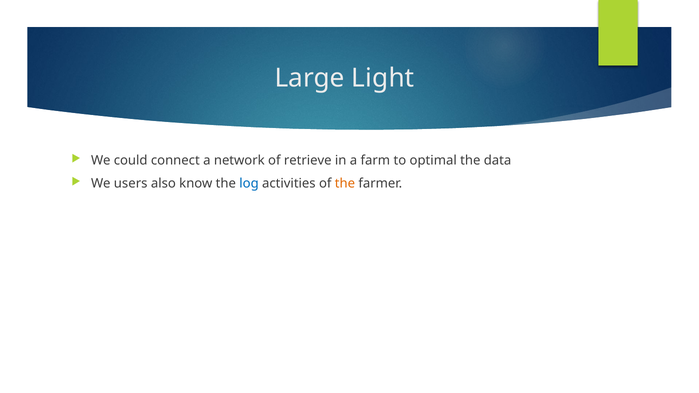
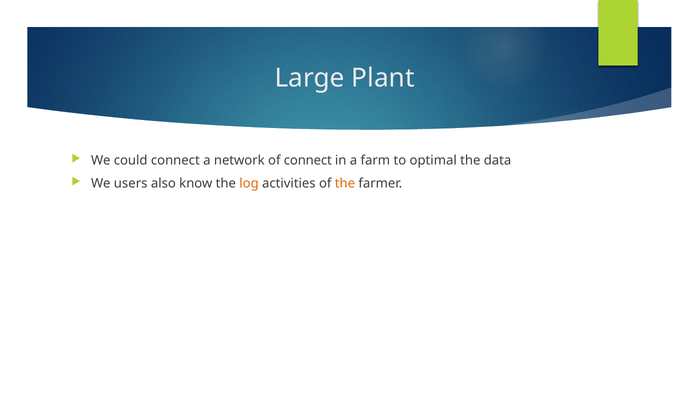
Light: Light -> Plant
of retrieve: retrieve -> connect
log colour: blue -> orange
